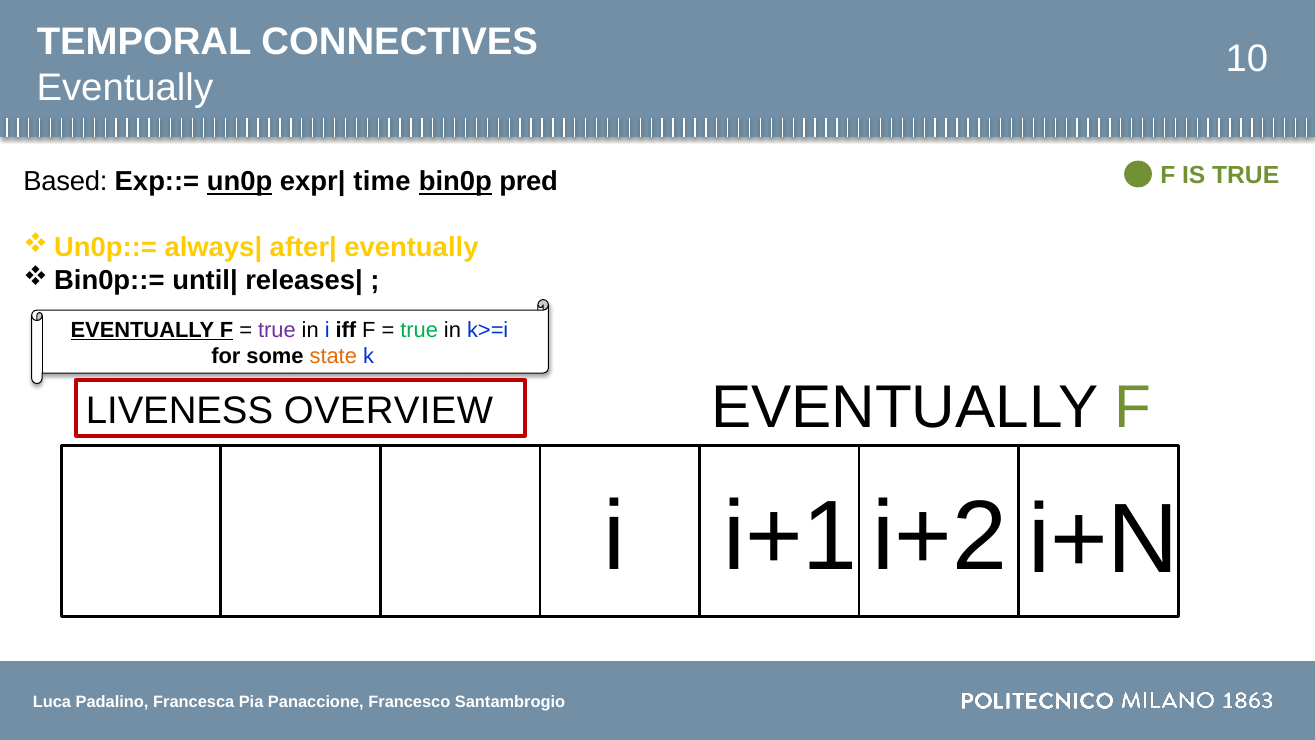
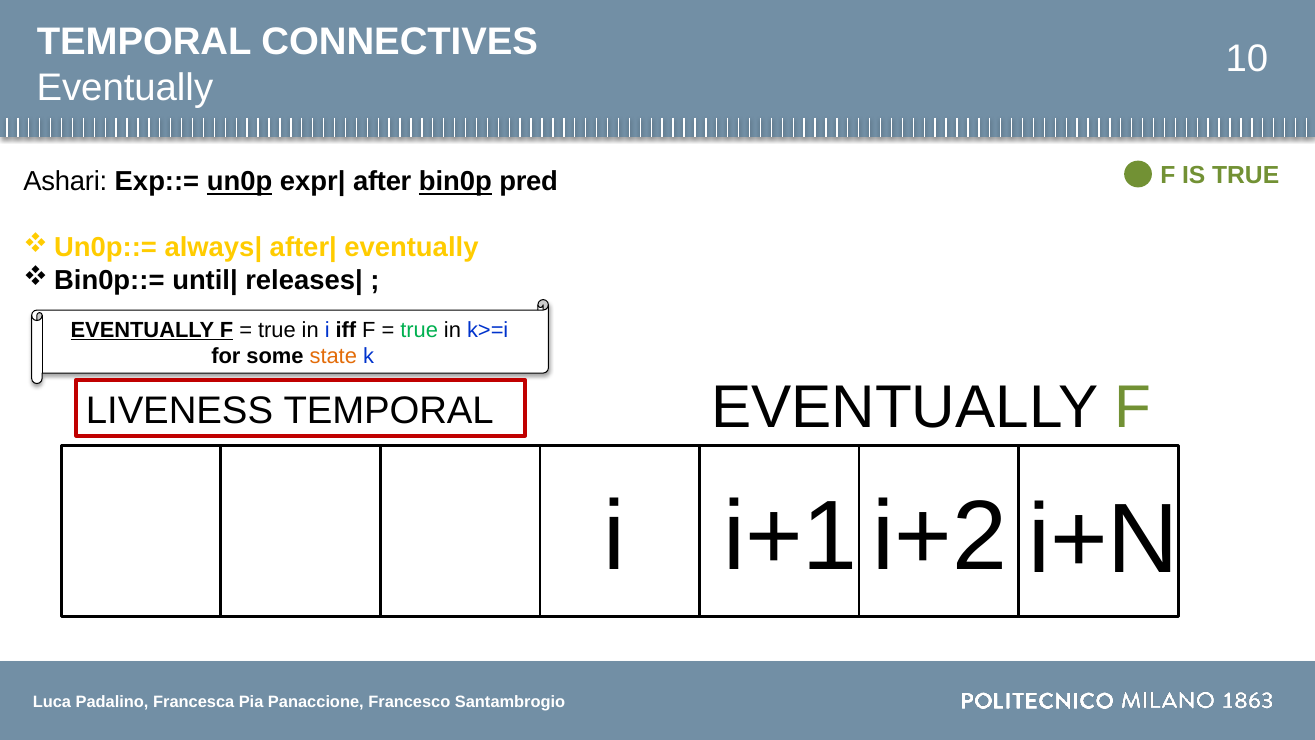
Based: Based -> Ashari
time: time -> after
true at (277, 330) colour: purple -> black
LIVENESS OVERVIEW: OVERVIEW -> TEMPORAL
